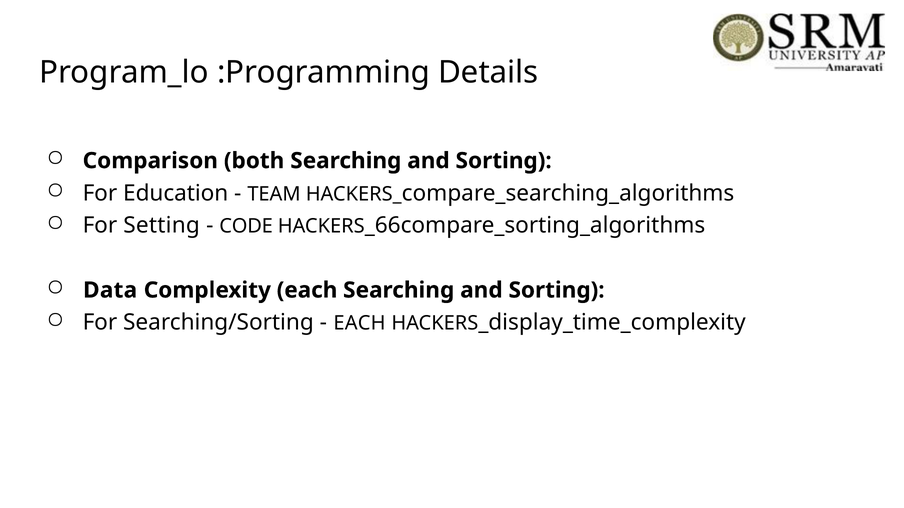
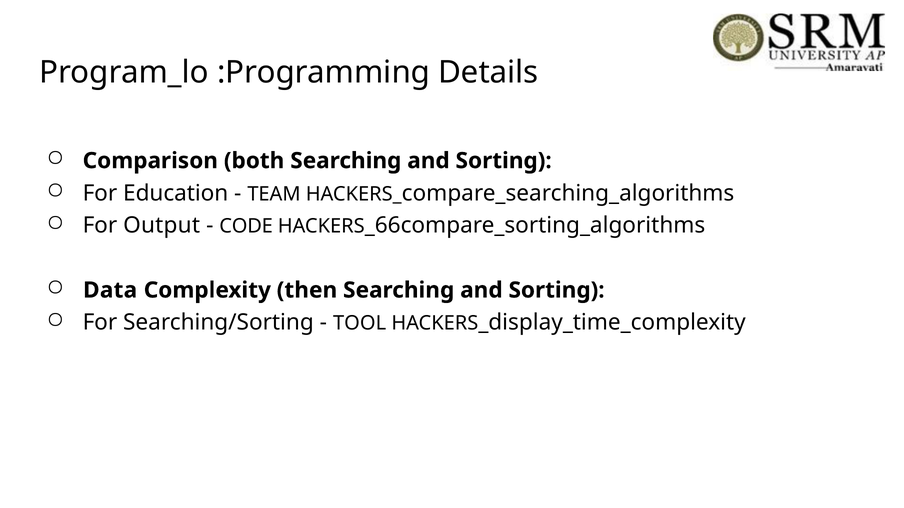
Setting: Setting -> Output
Complexity each: each -> then
EACH at (360, 324): EACH -> TOOL
